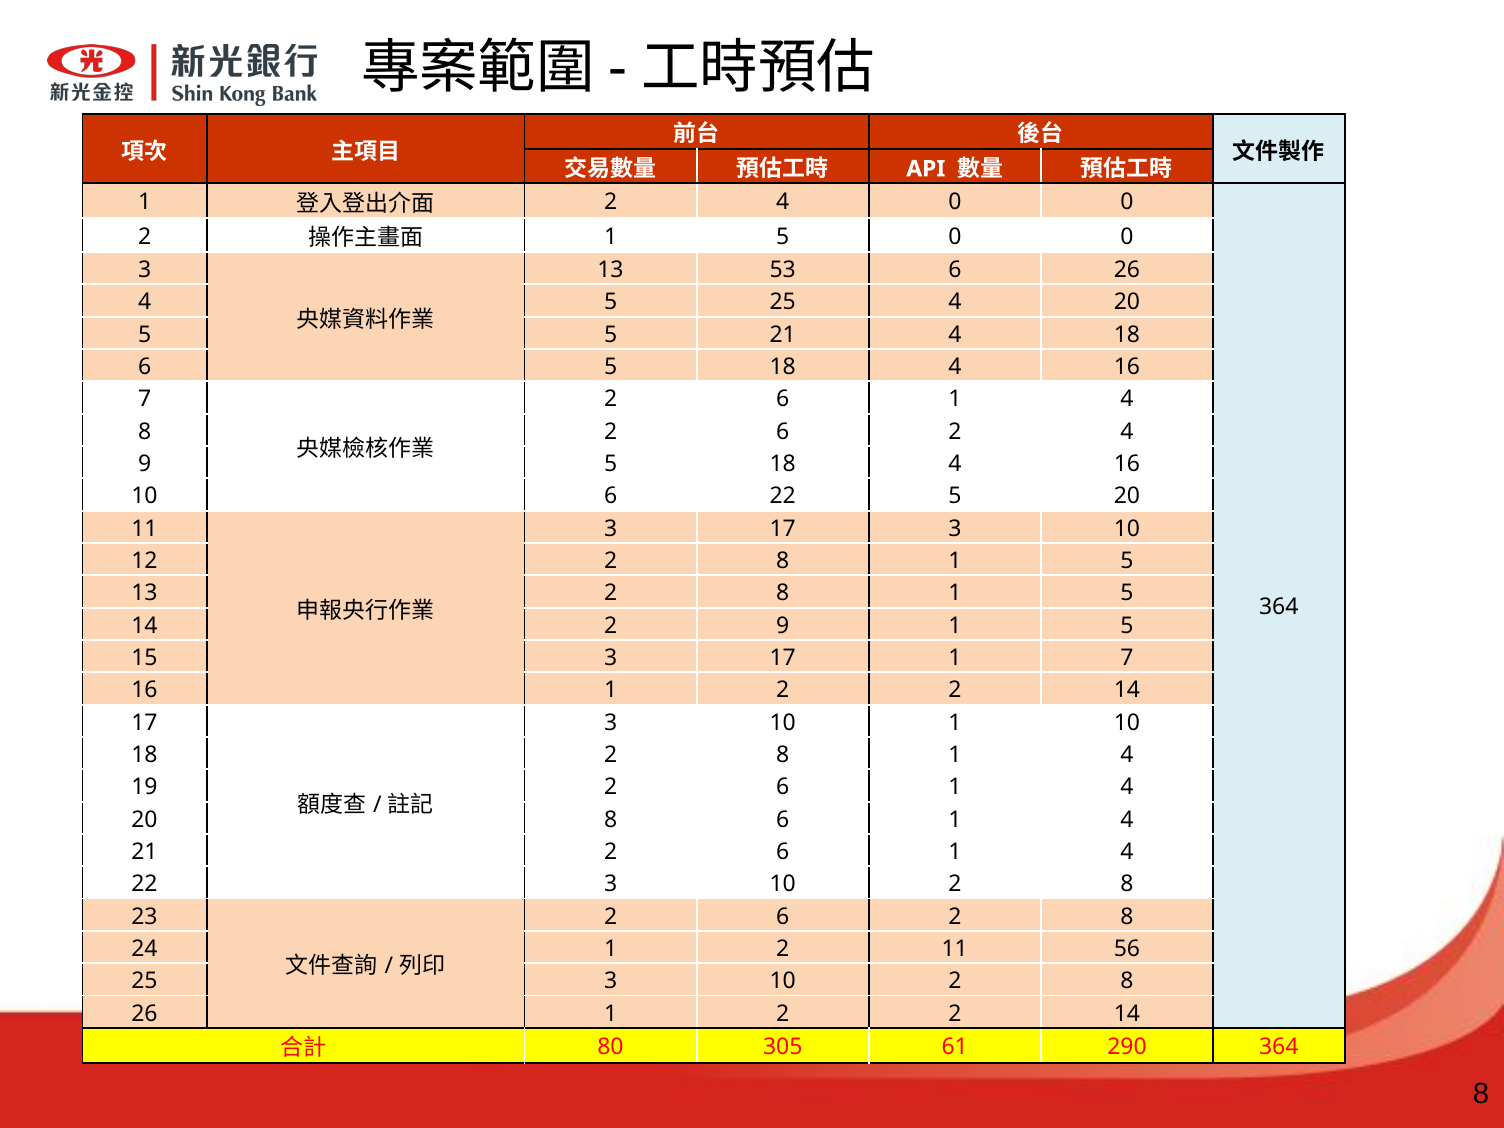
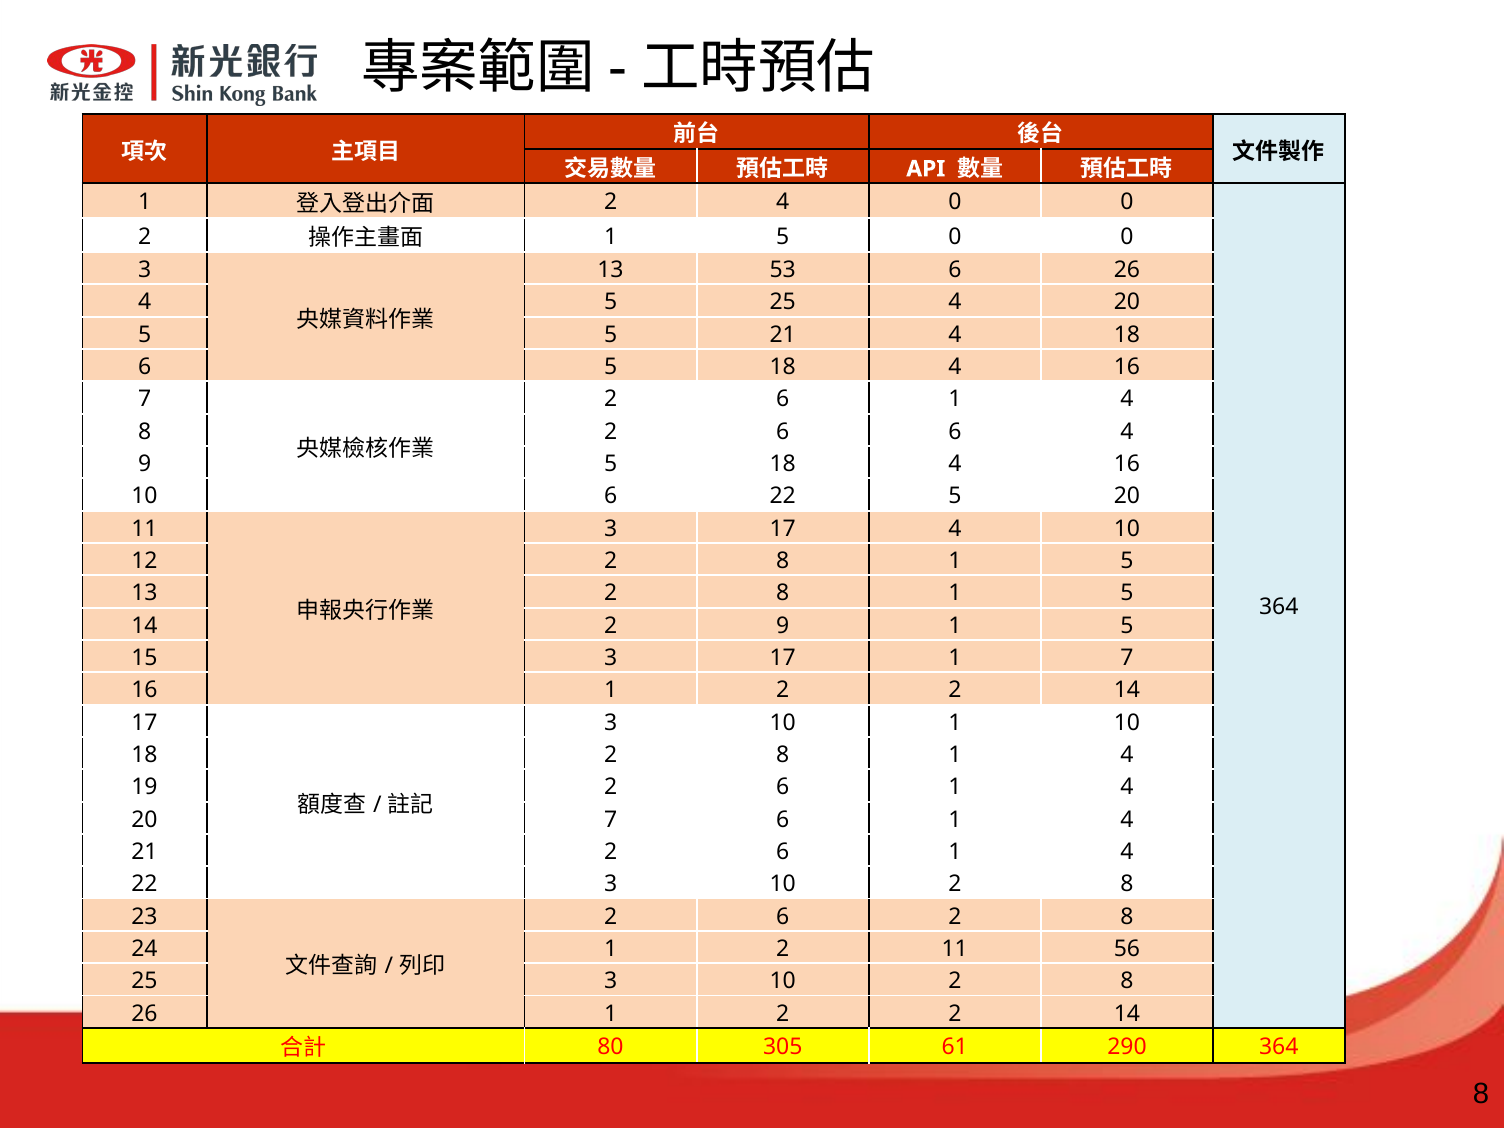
8 2 6 2: 2 -> 6
17 3: 3 -> 4
20 8: 8 -> 7
